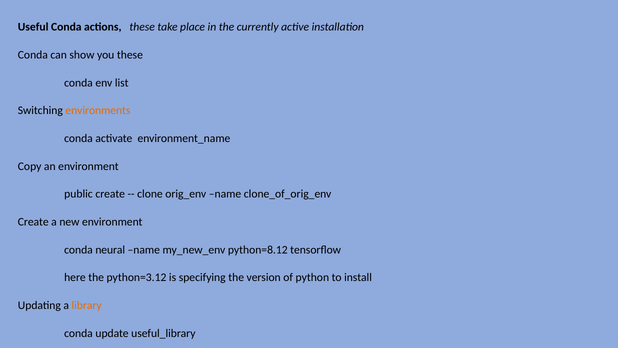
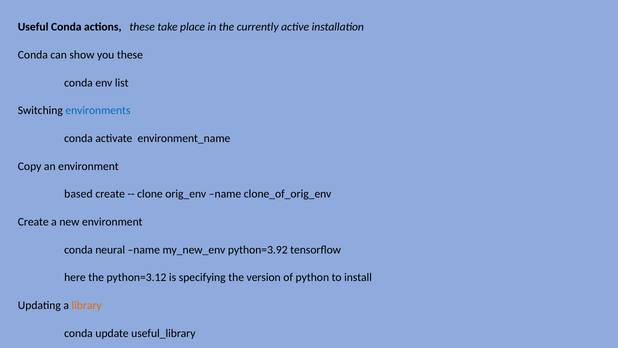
environments colour: orange -> blue
public: public -> based
python=8.12: python=8.12 -> python=3.92
